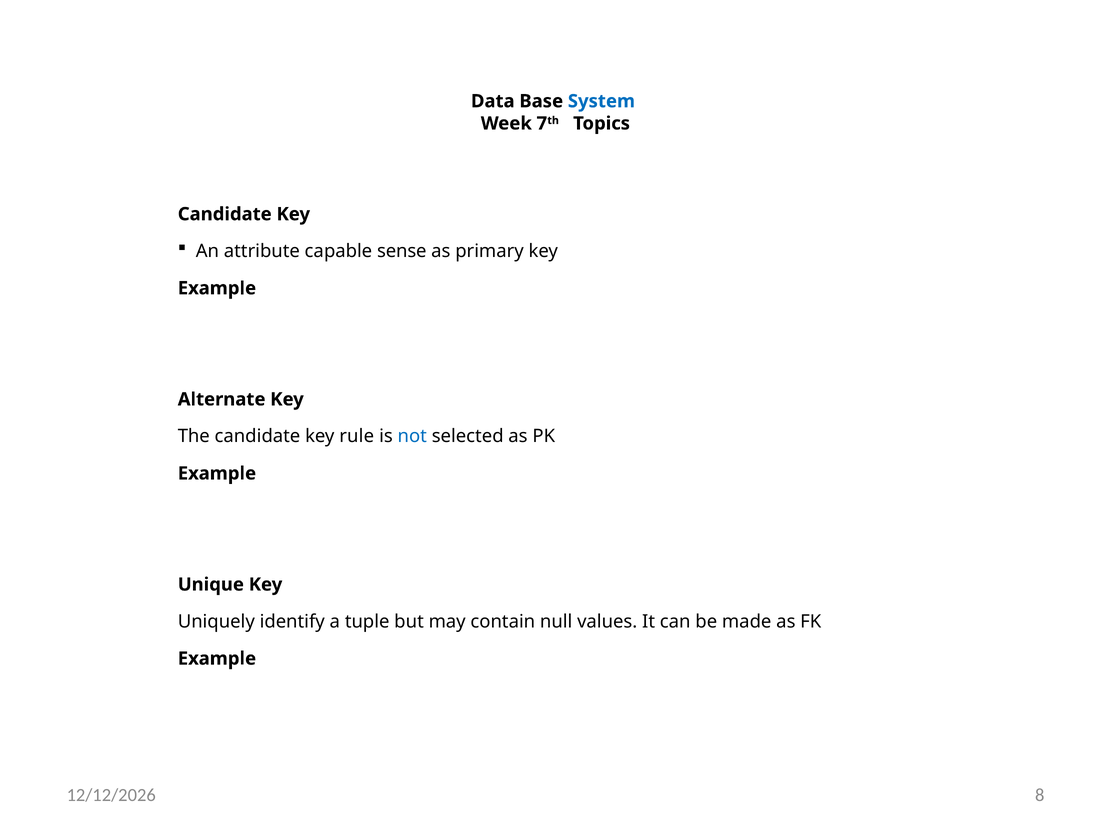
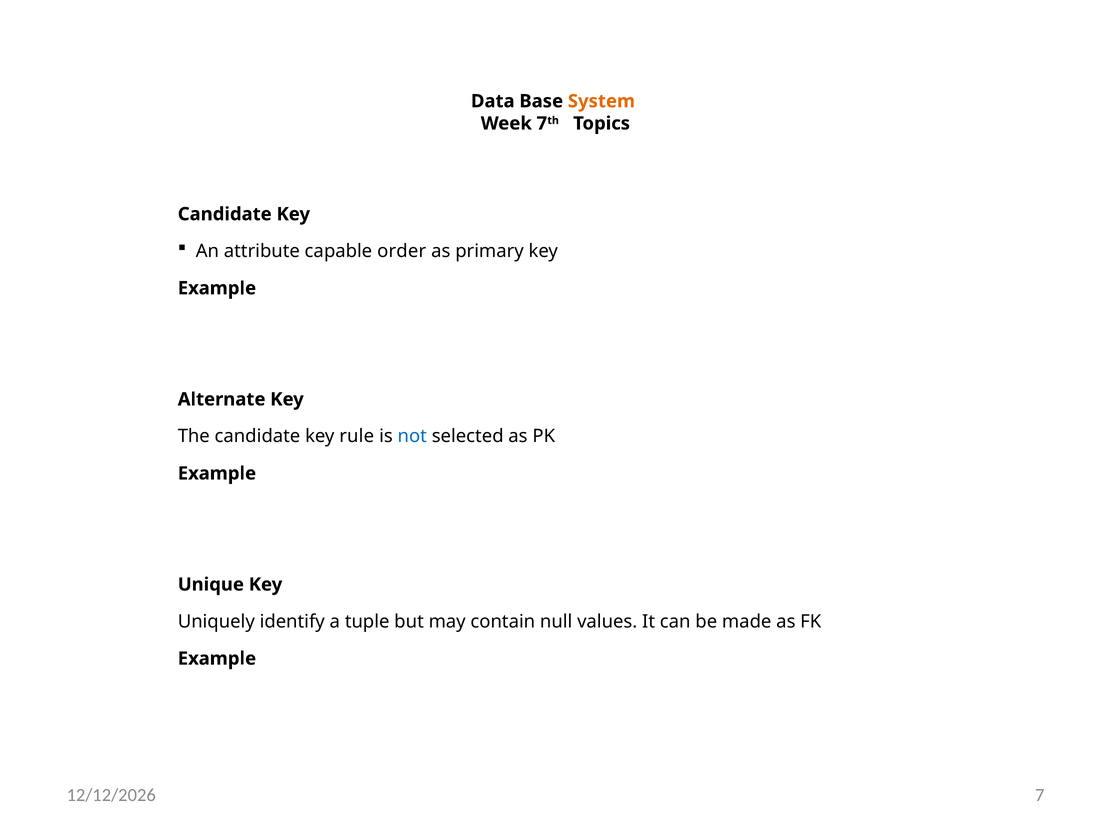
System colour: blue -> orange
sense: sense -> order
8: 8 -> 7
